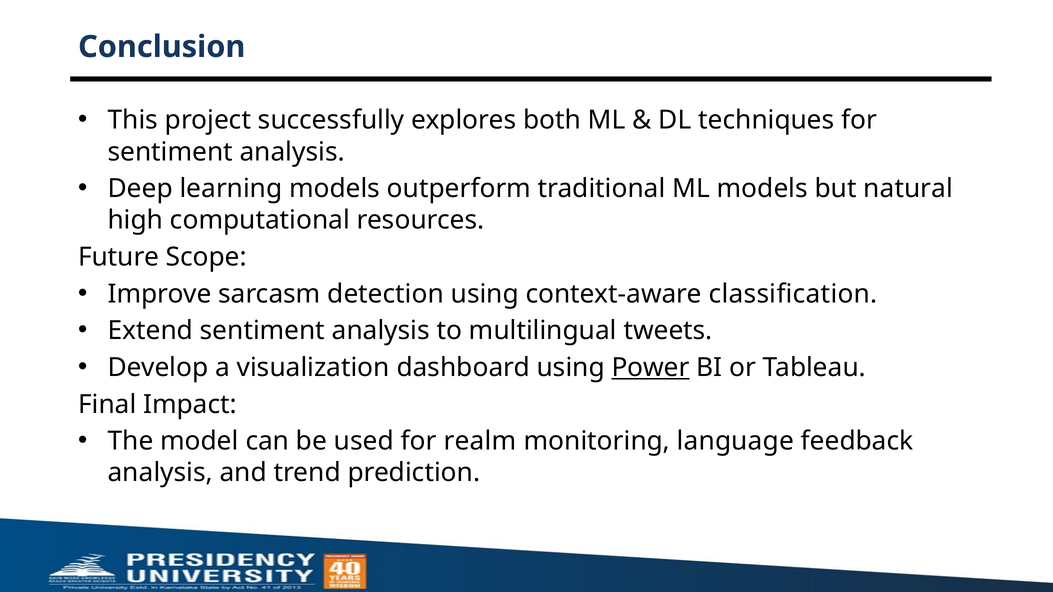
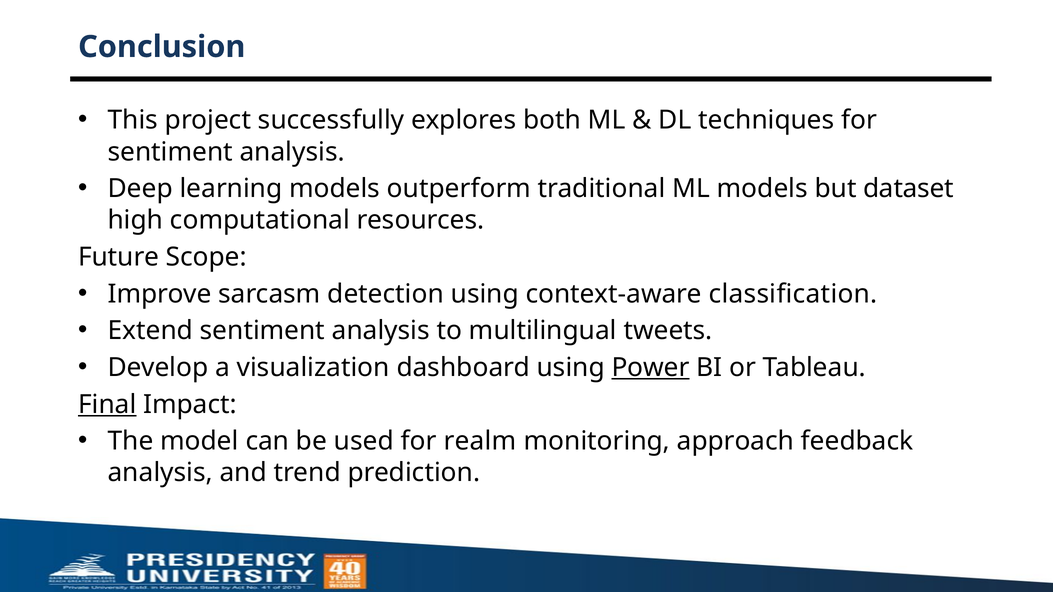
natural: natural -> dataset
Final underline: none -> present
language: language -> approach
